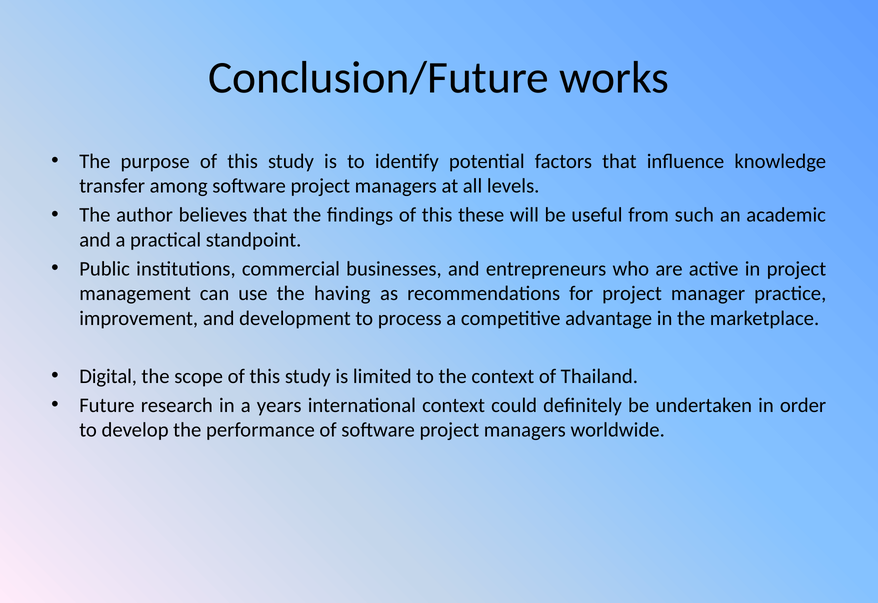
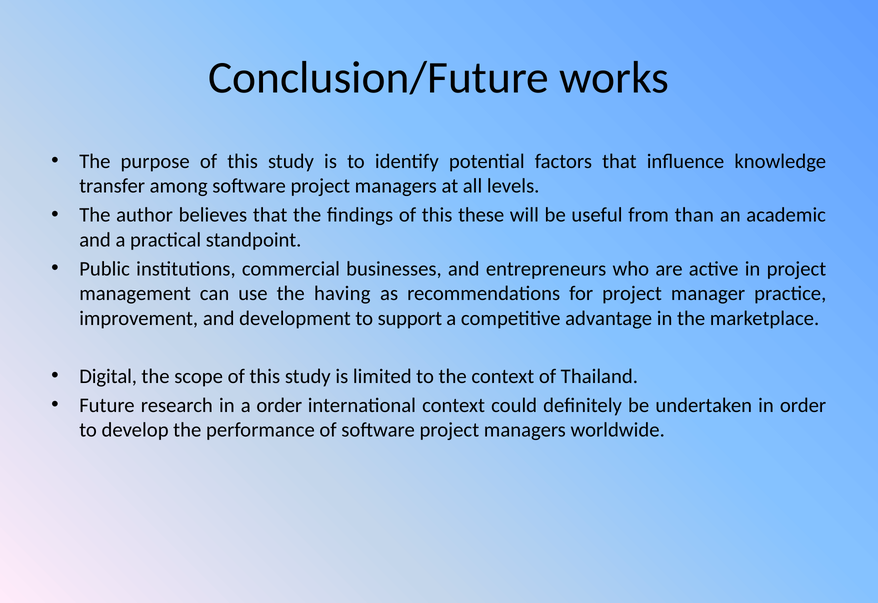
such: such -> than
process: process -> support
a years: years -> order
